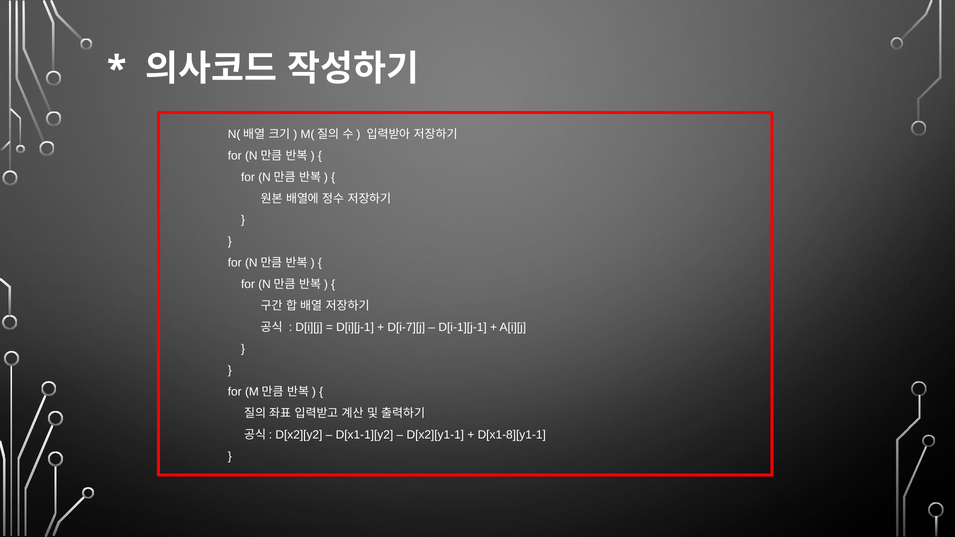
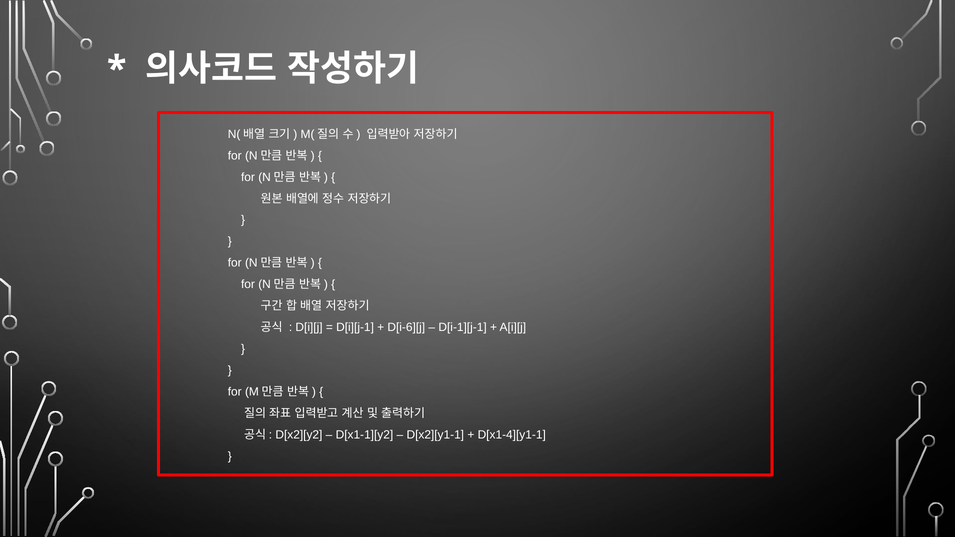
D[i-7][j: D[i-7][j -> D[i-6][j
D[x1-8][y1-1: D[x1-8][y1-1 -> D[x1-4][y1-1
